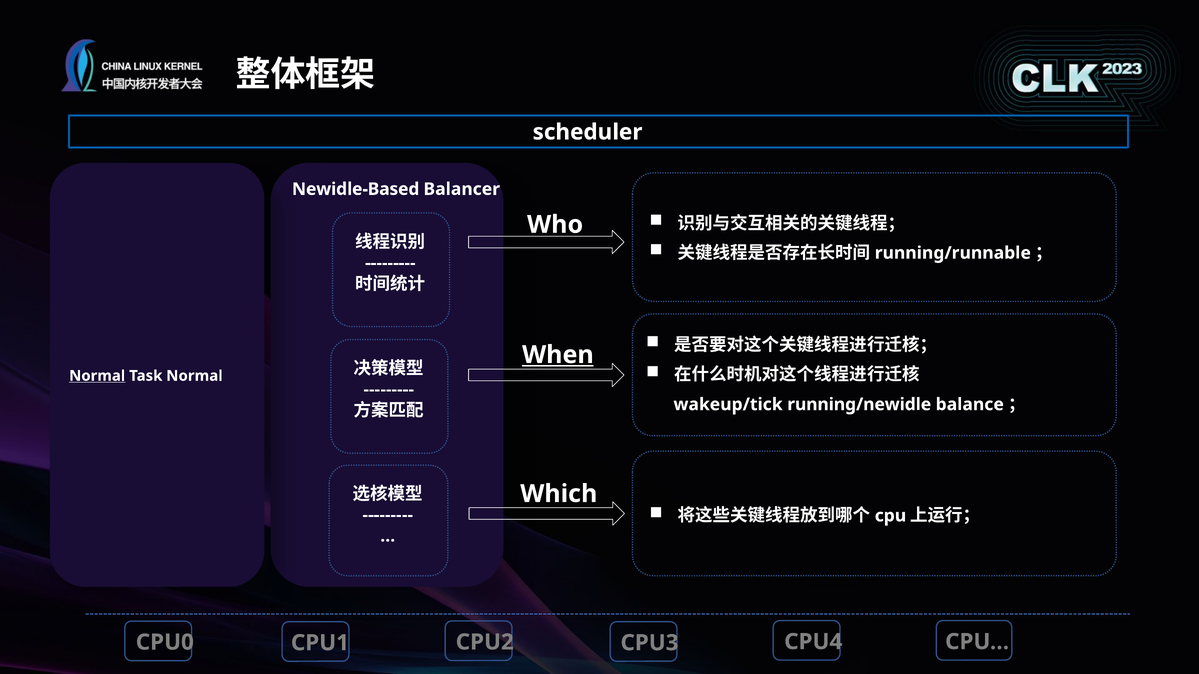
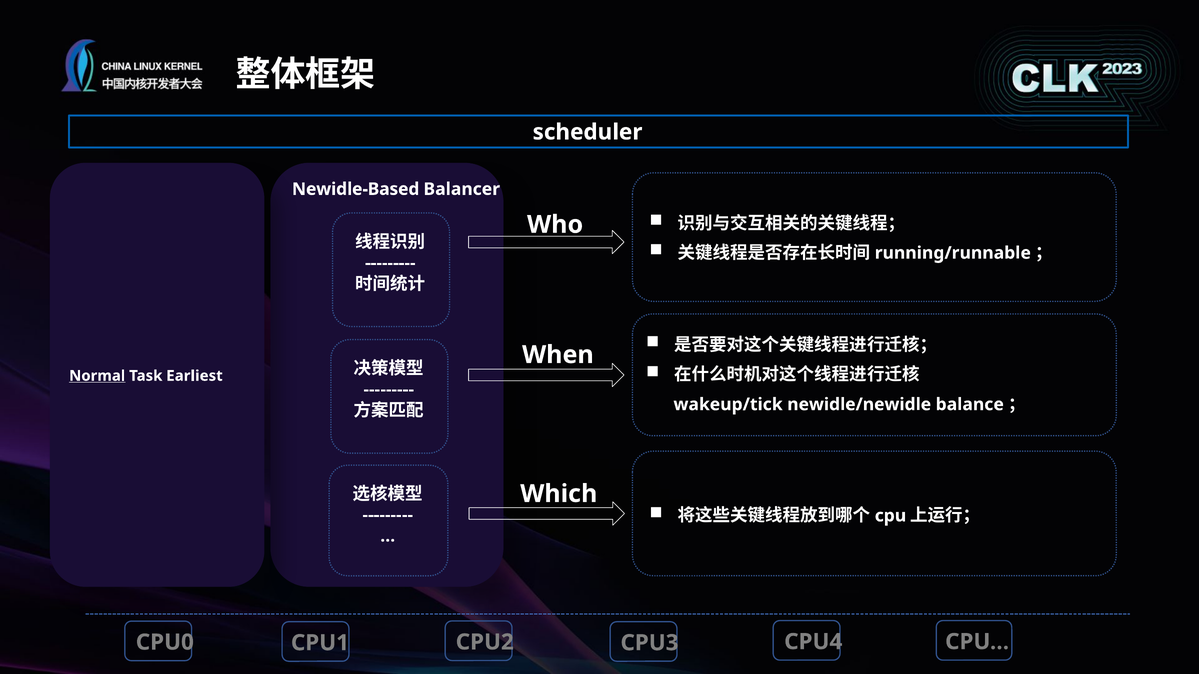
When underline: present -> none
Task Normal: Normal -> Earliest
running/newidle: running/newidle -> newidle/newidle
